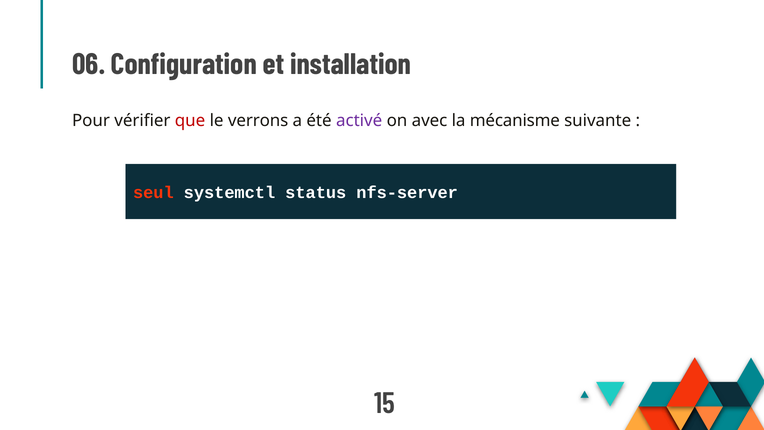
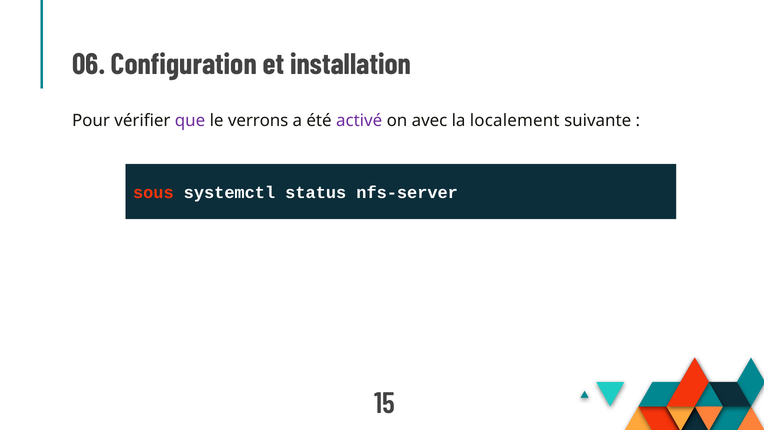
que colour: red -> purple
mécanisme: mécanisme -> localement
seul: seul -> sous
